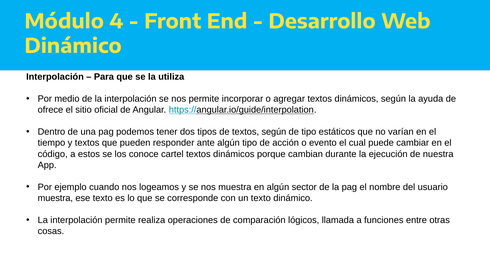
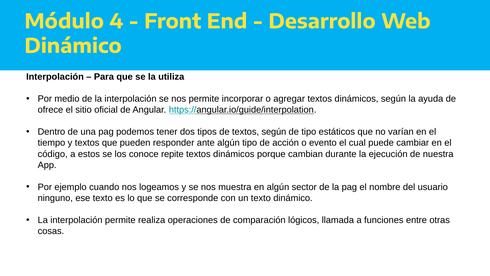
cartel: cartel -> repite
muestra at (55, 198): muestra -> ninguno
